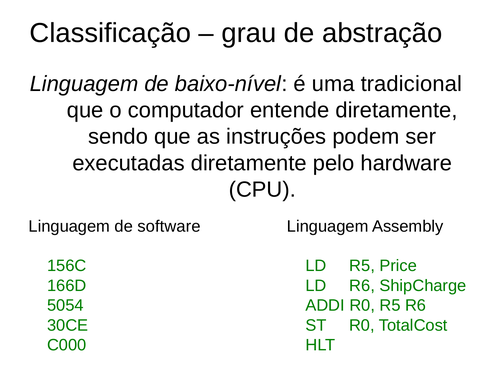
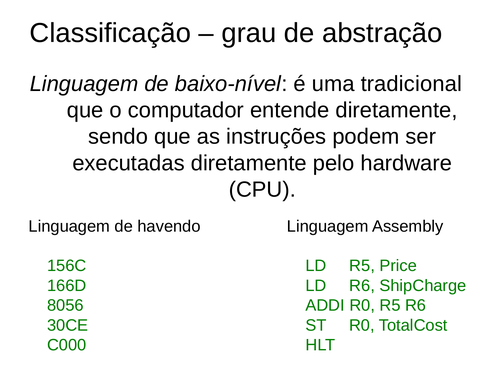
software: software -> havendo
5054: 5054 -> 8056
